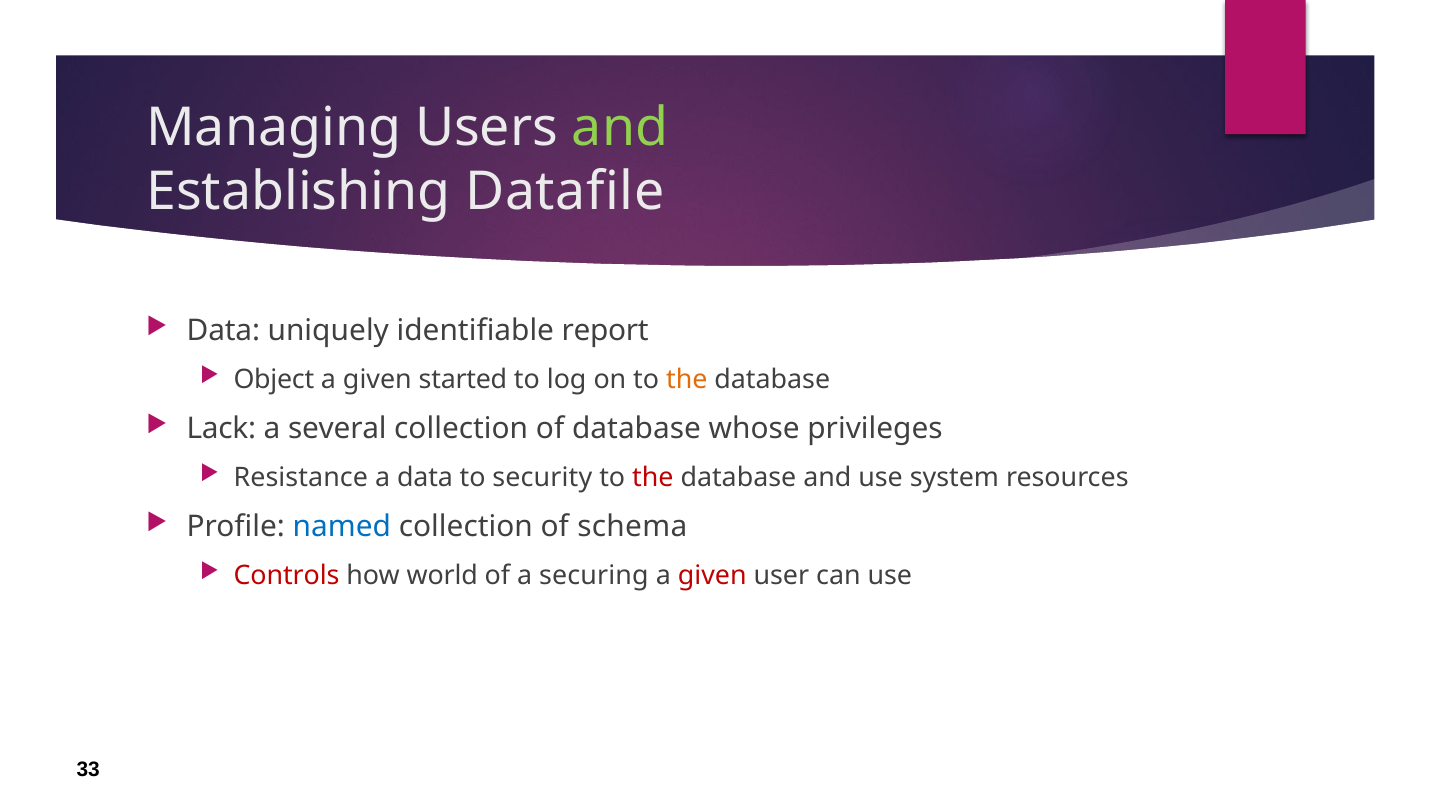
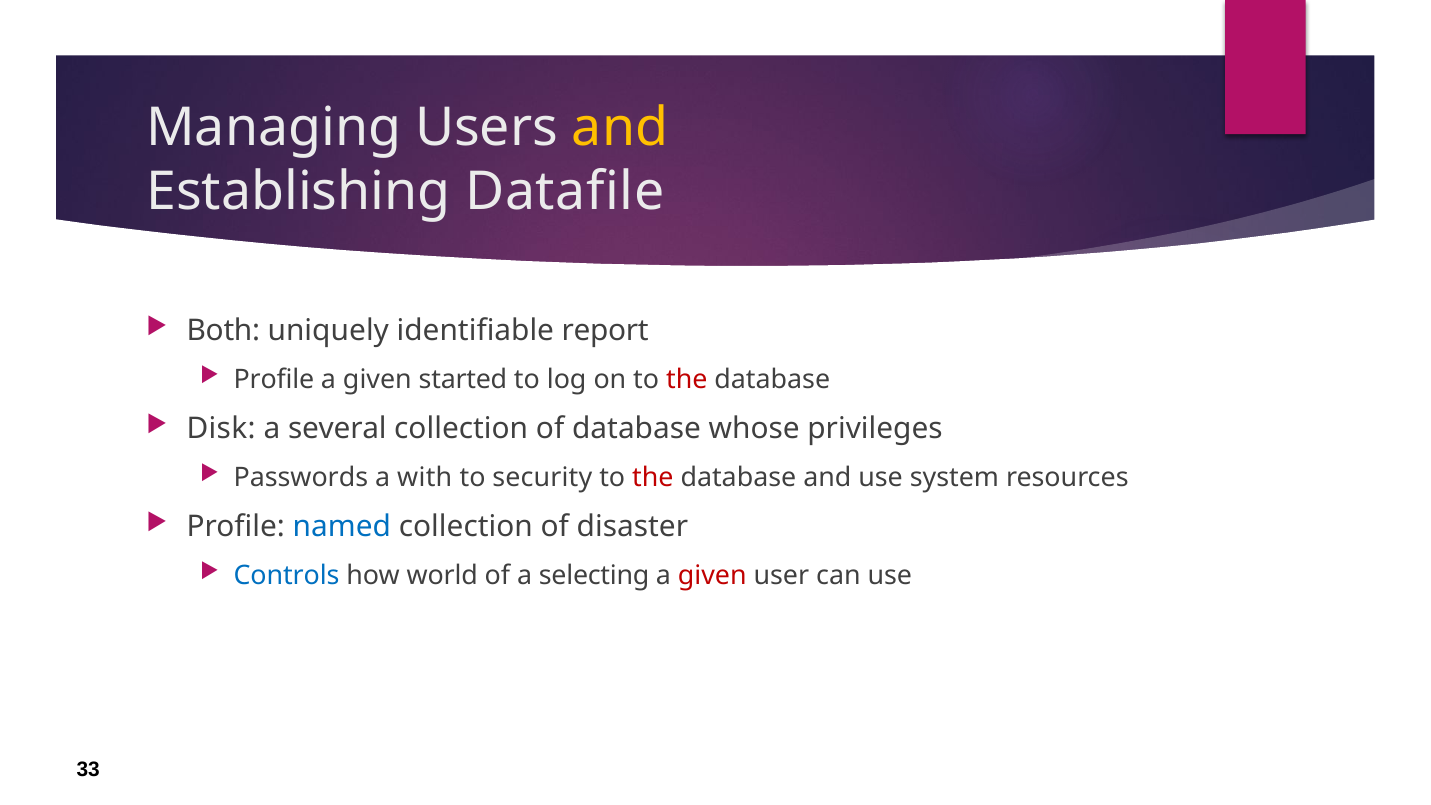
and at (620, 127) colour: light green -> yellow
Data at (223, 331): Data -> Both
Object at (274, 380): Object -> Profile
the at (687, 380) colour: orange -> red
Lack: Lack -> Disk
Resistance: Resistance -> Passwords
a data: data -> with
schema: schema -> disaster
Controls colour: red -> blue
securing: securing -> selecting
